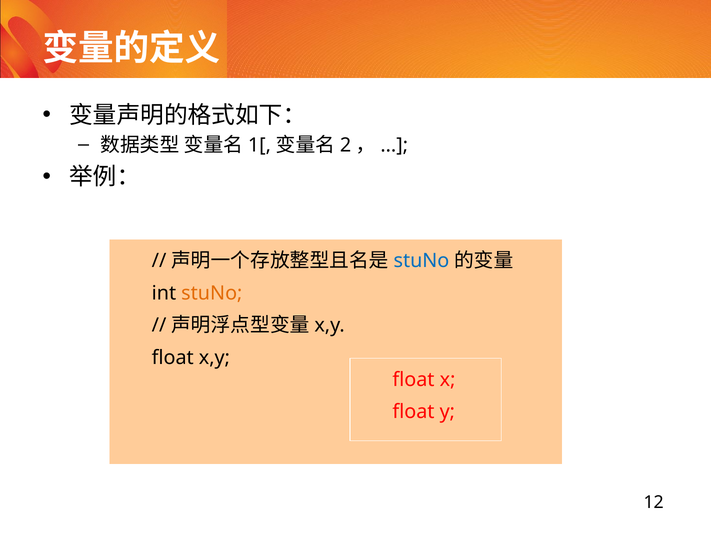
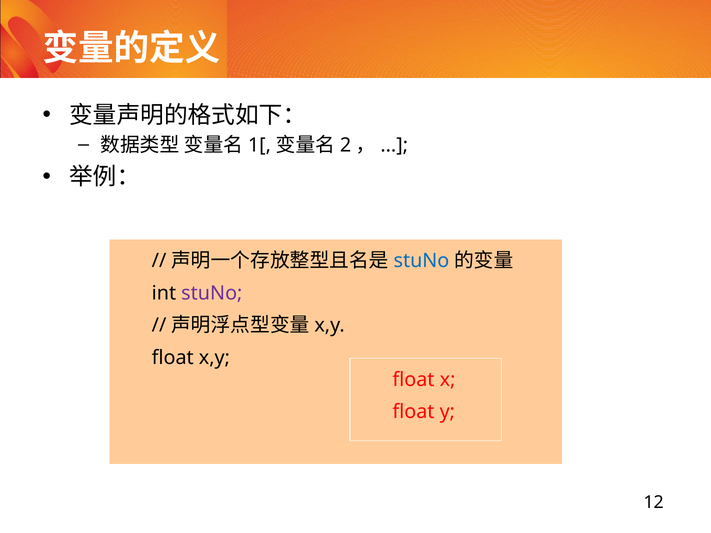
stuNo at (212, 293) colour: orange -> purple
